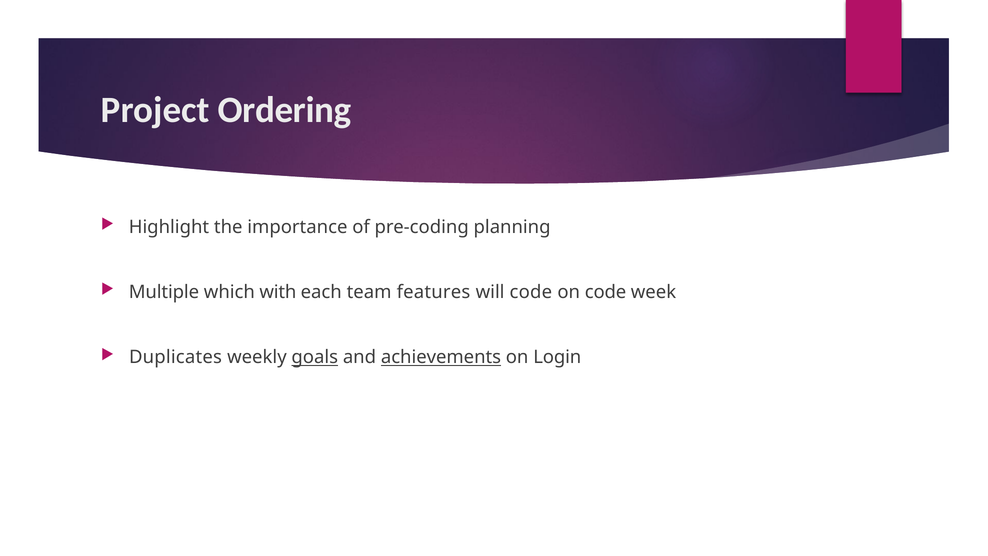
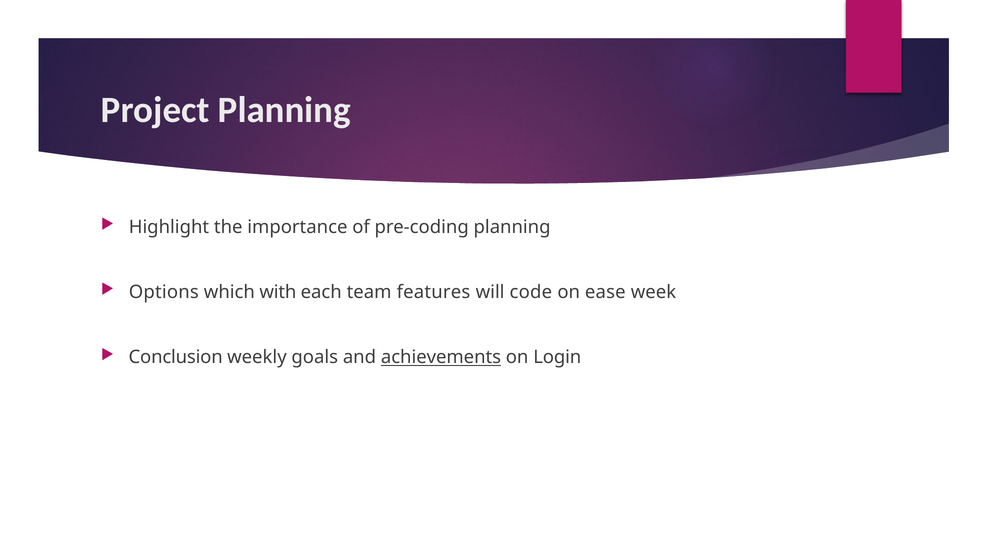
Project Ordering: Ordering -> Planning
Multiple: Multiple -> Options
on code: code -> ease
Duplicates: Duplicates -> Conclusion
goals underline: present -> none
